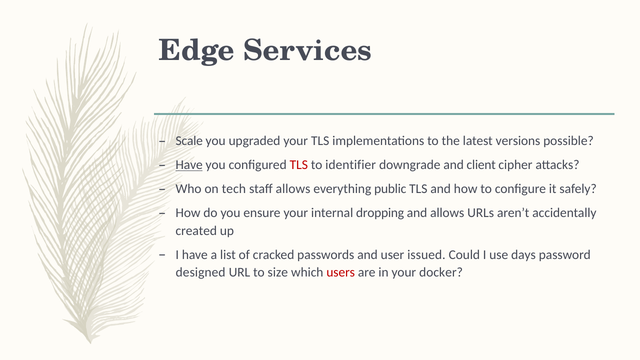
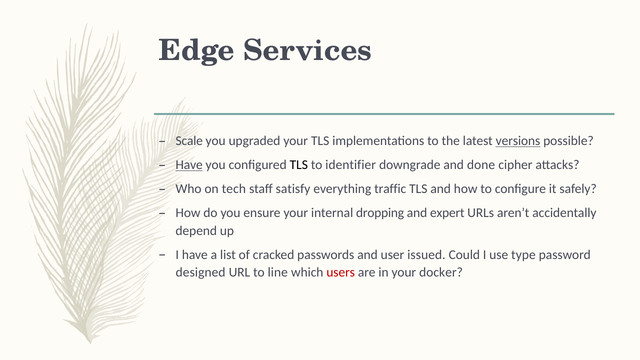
versions underline: none -> present
TLS at (299, 165) colour: red -> black
client: client -> done
staff allows: allows -> satisfy
public: public -> traffic
and allows: allows -> expert
created: created -> depend
days: days -> type
size: size -> line
